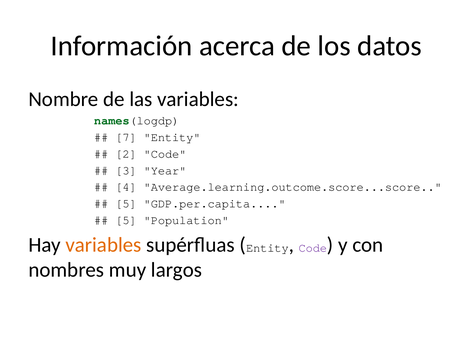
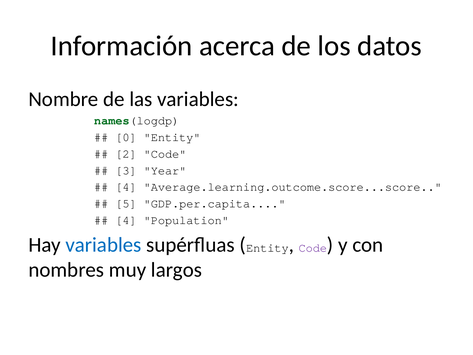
7: 7 -> 0
5 at (126, 220): 5 -> 4
variables at (103, 245) colour: orange -> blue
